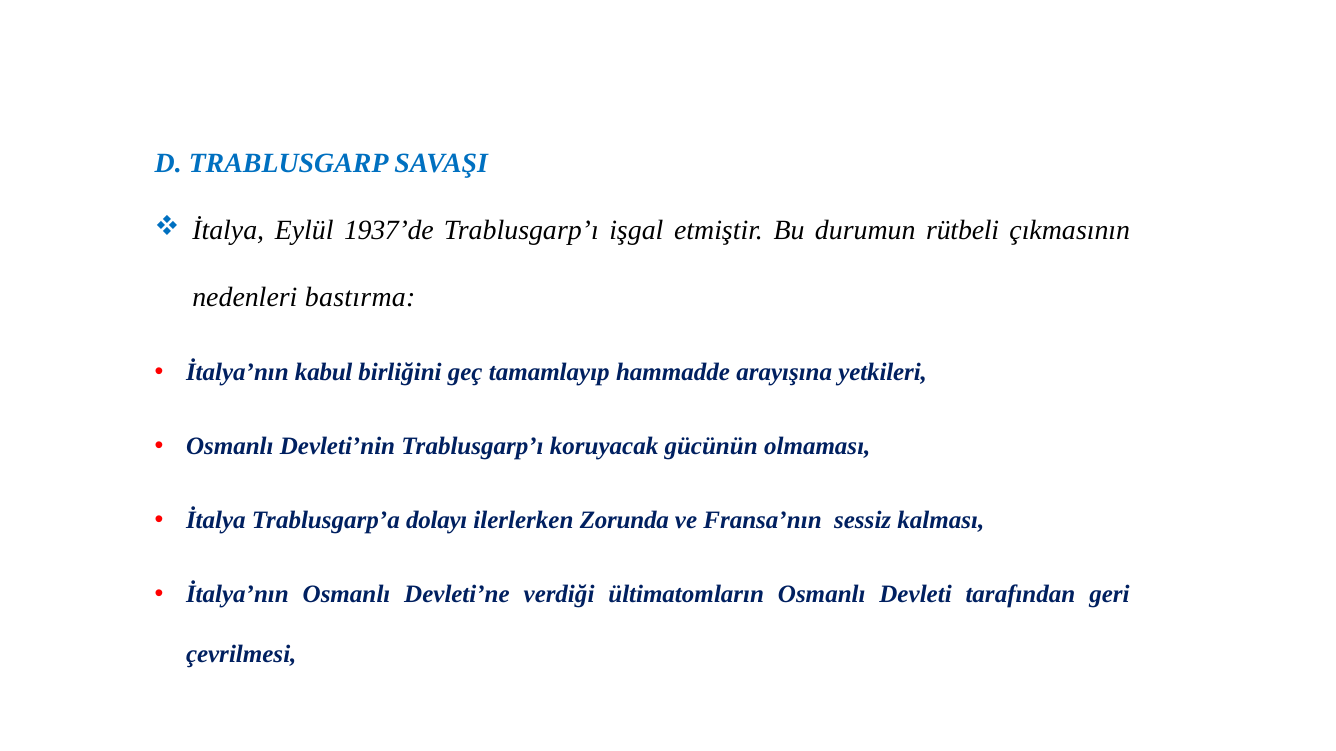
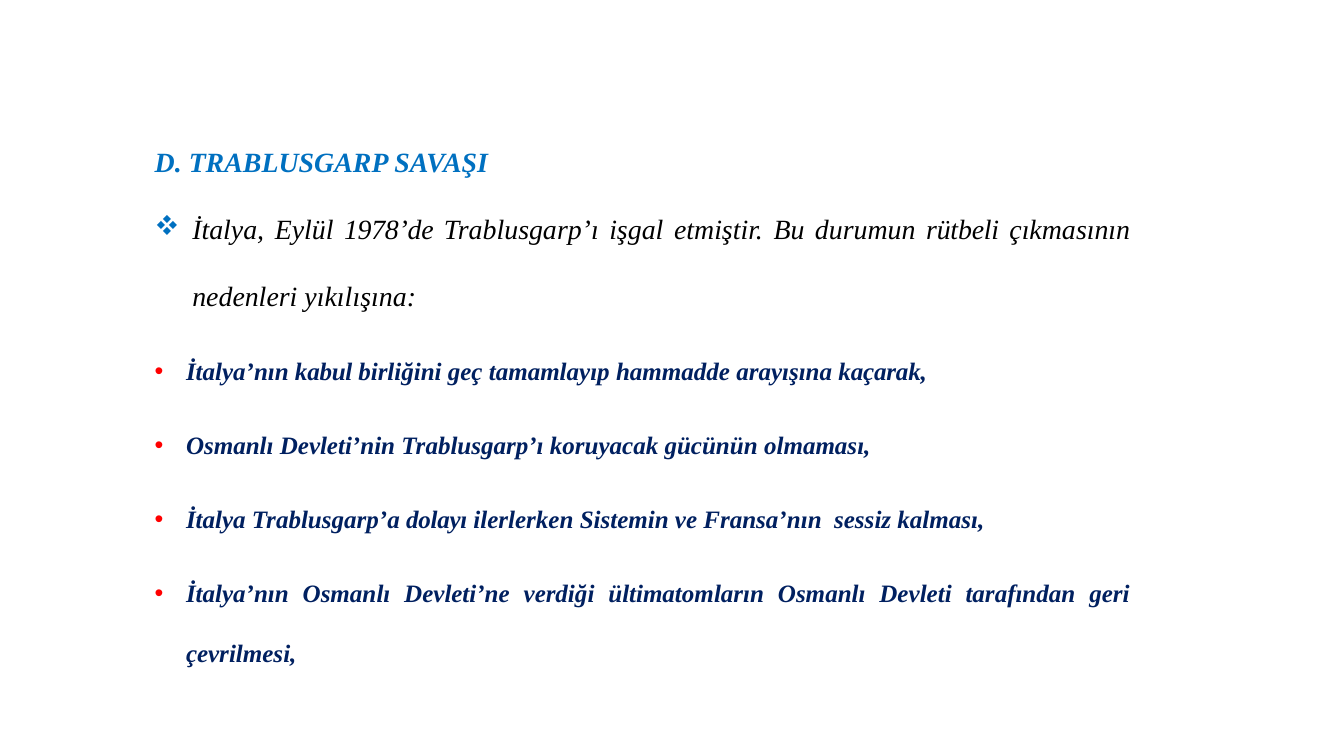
1937’de: 1937’de -> 1978’de
bastırma: bastırma -> yıkılışına
yetkileri: yetkileri -> kaçarak
Zorunda: Zorunda -> Sistemin
